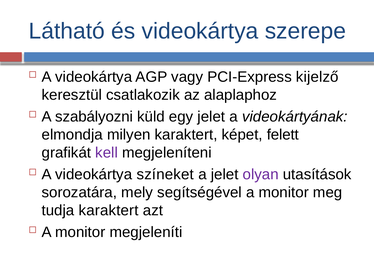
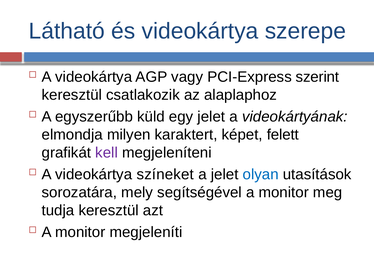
kijelző: kijelző -> szerint
szabályozni: szabályozni -> egyszerűbb
olyan colour: purple -> blue
tudja karaktert: karaktert -> keresztül
